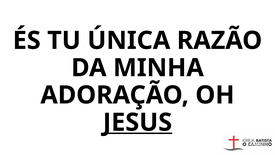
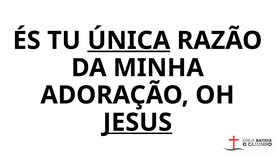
ÚNICA underline: none -> present
